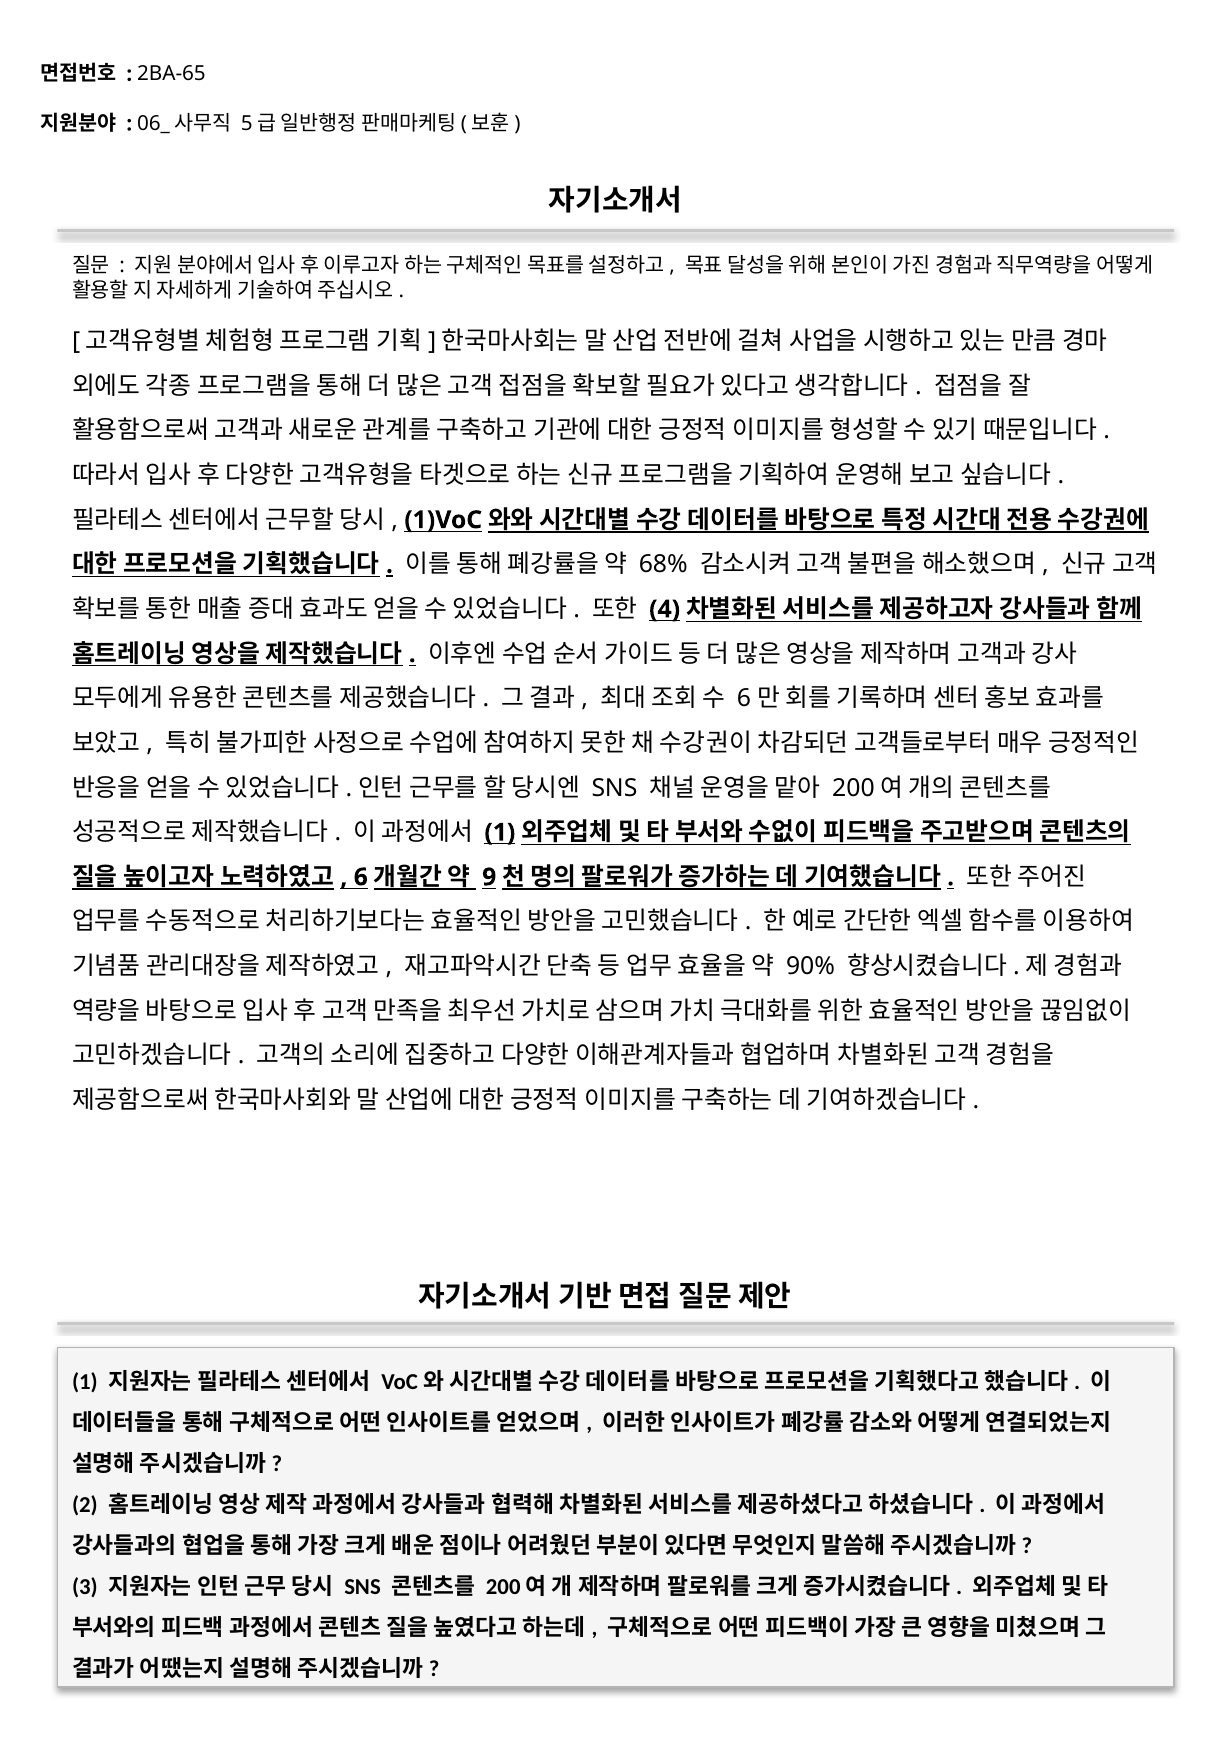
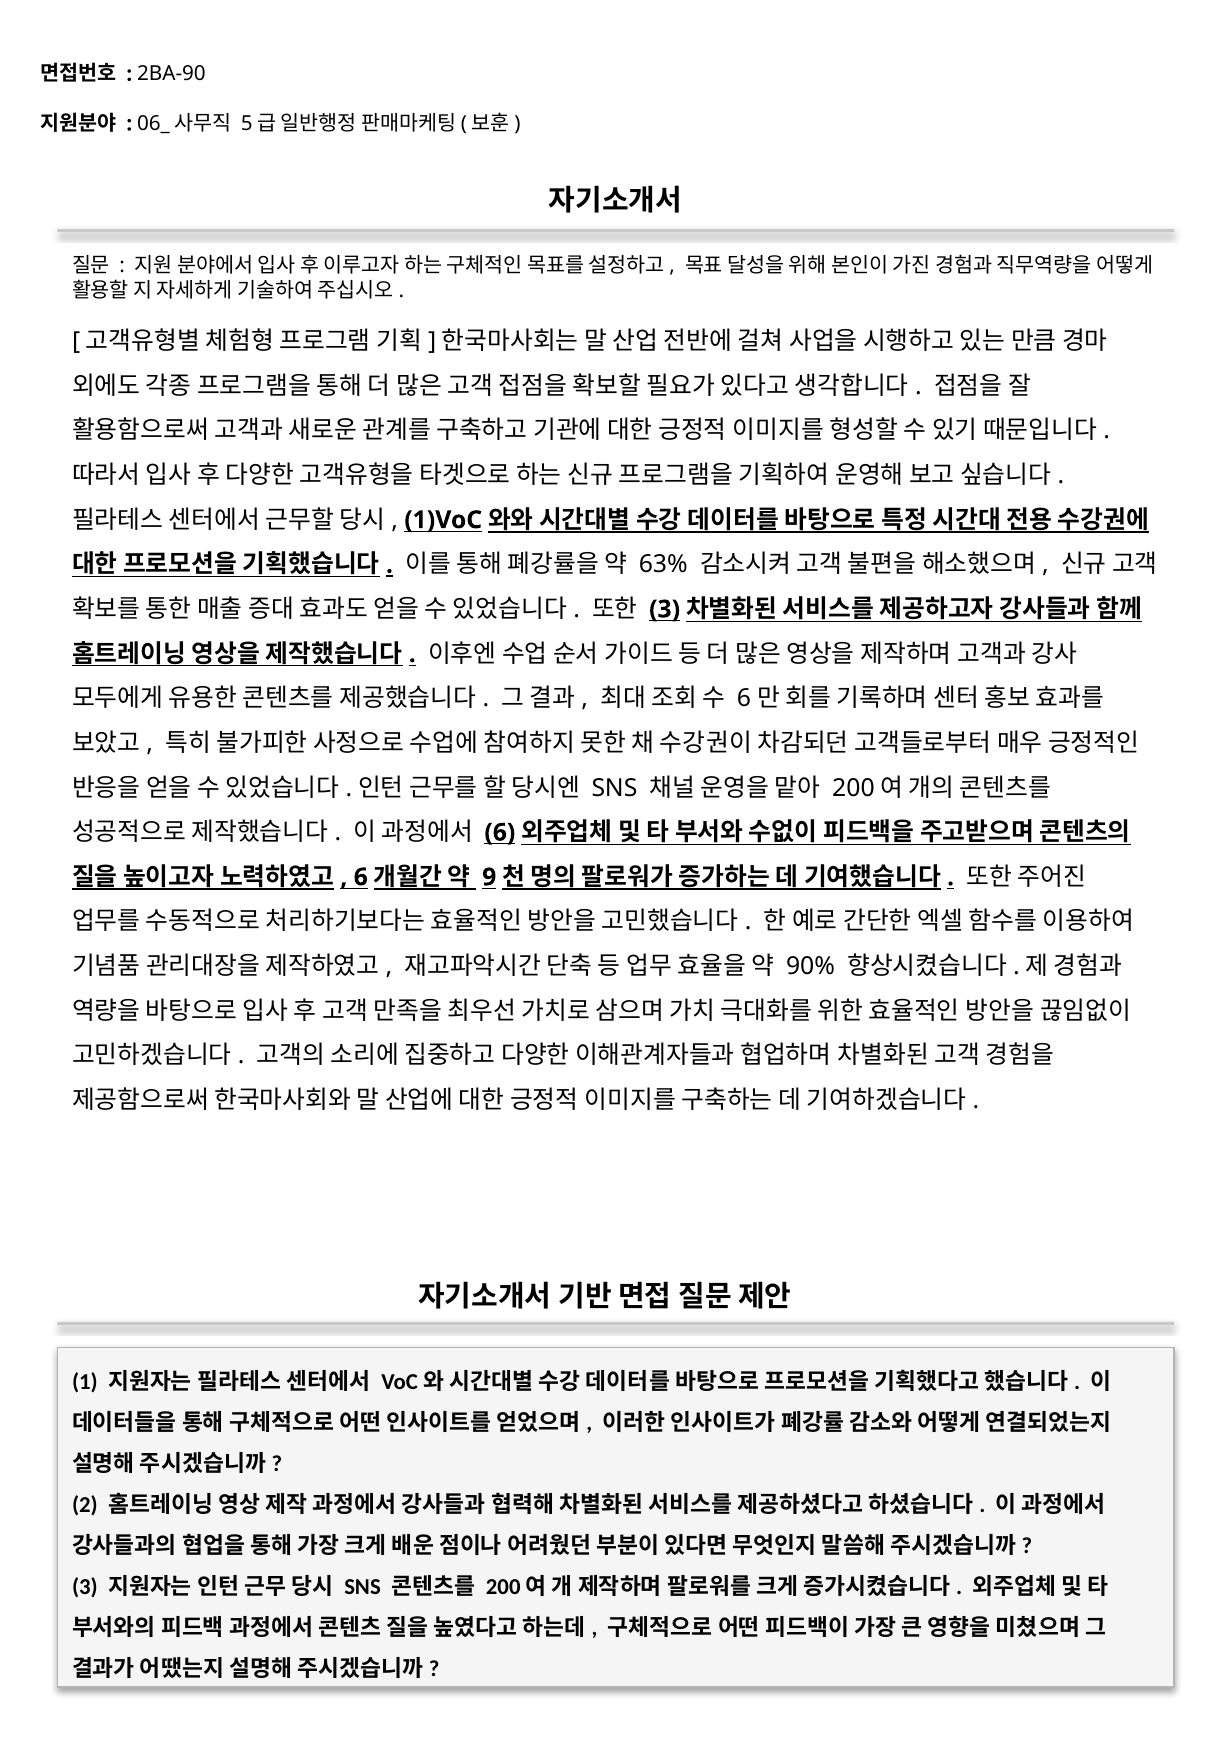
2BA-65: 2BA-65 -> 2BA-90
68%: 68% -> 63%
4 at (665, 610): 4 -> 3
1 at (500, 833): 1 -> 6
